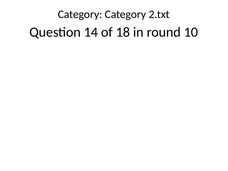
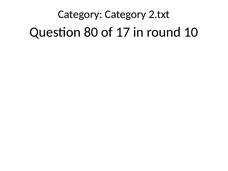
14: 14 -> 80
18: 18 -> 17
